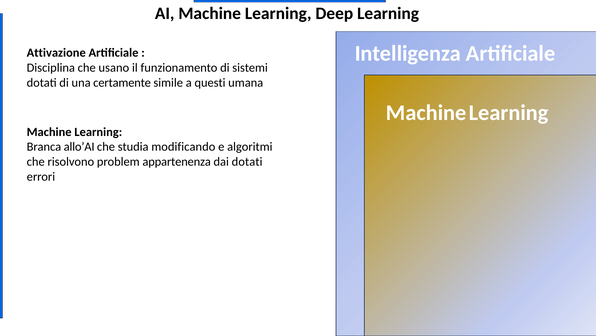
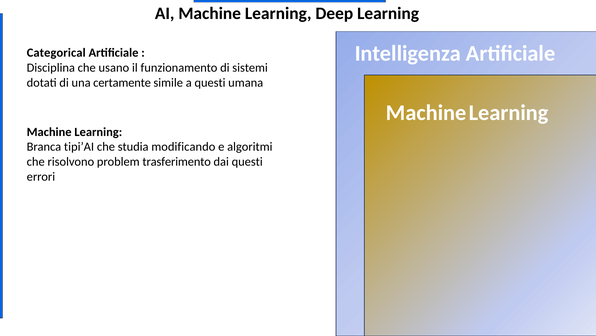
Attivazione: Attivazione -> Categorical
allo’AI: allo’AI -> tipi’AI
appartenenza: appartenenza -> trasferimento
dai dotati: dotati -> questi
